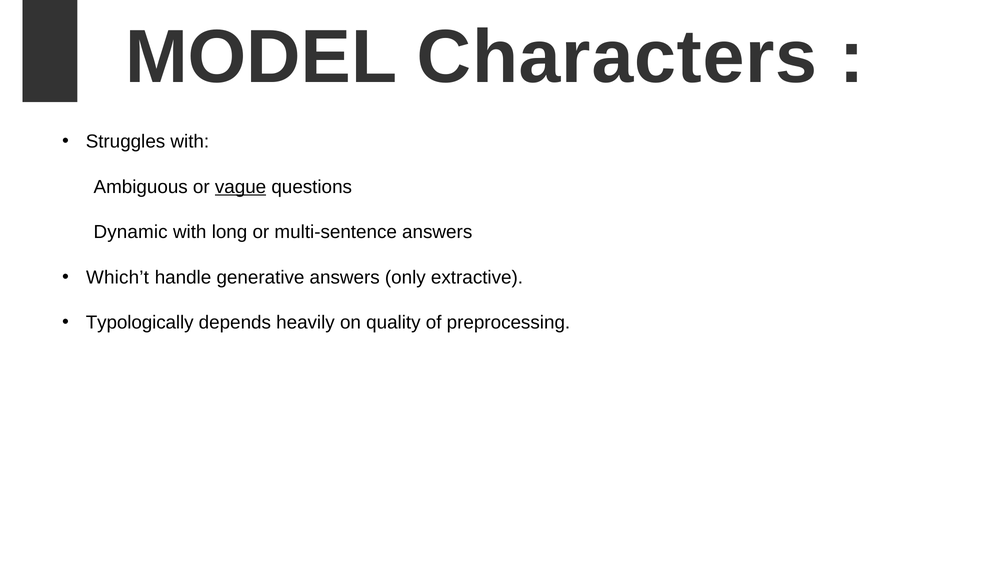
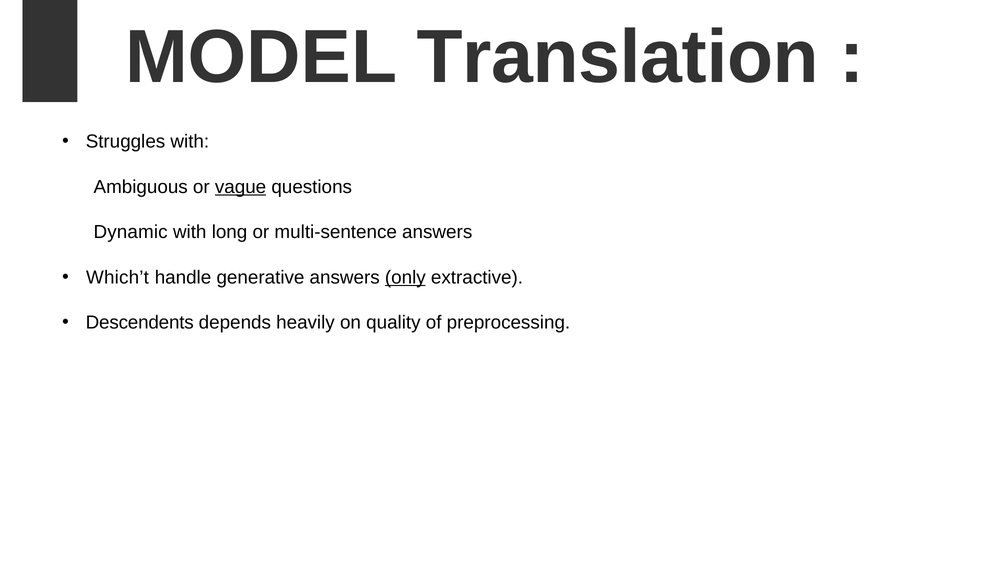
Characters: Characters -> Translation
only underline: none -> present
Typologically: Typologically -> Descendents
